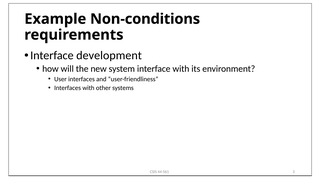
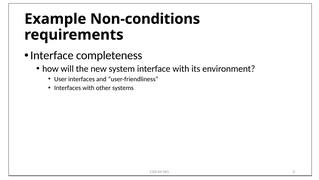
development: development -> completeness
